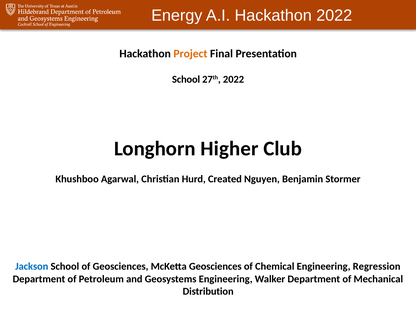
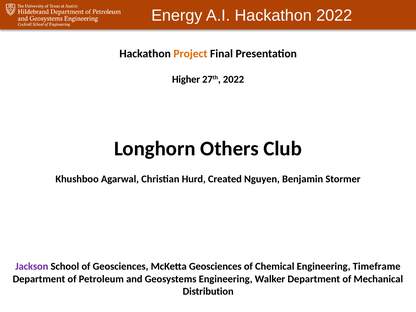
School at (186, 79): School -> Higher
Higher: Higher -> Others
Jackson colour: blue -> purple
Regression: Regression -> Timeframe
